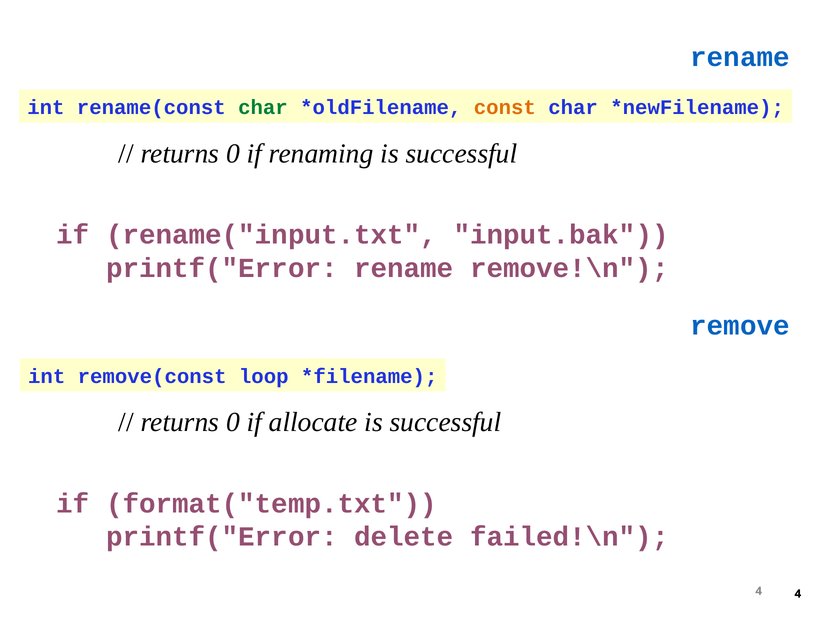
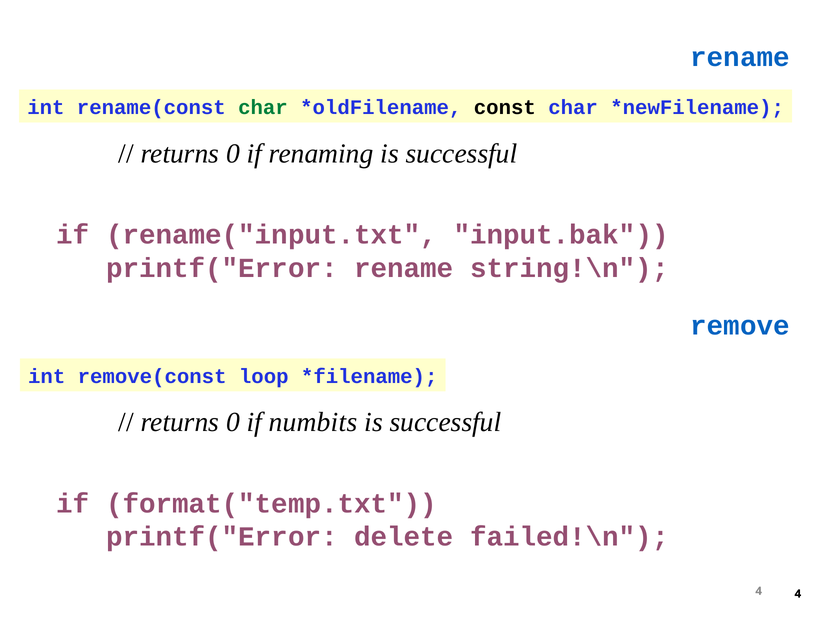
const colour: orange -> black
remove!\n: remove!\n -> string!\n
allocate: allocate -> numbits
